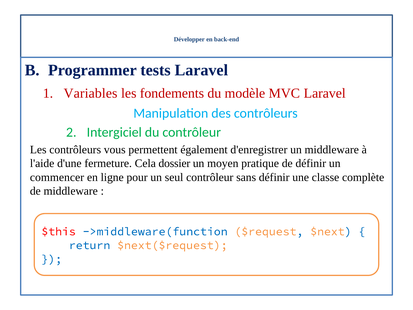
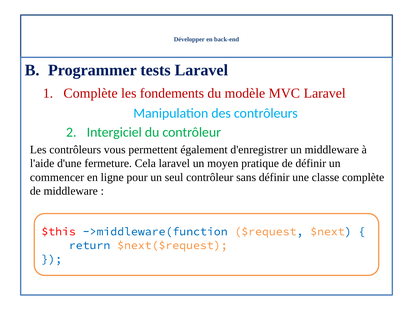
Variables at (91, 93): Variables -> Complète
Cela dossier: dossier -> laravel
